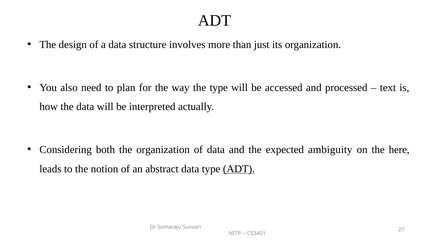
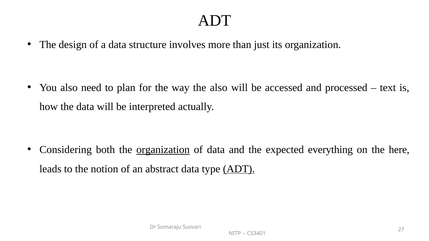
the type: type -> also
organization at (163, 150) underline: none -> present
ambiguity: ambiguity -> everything
